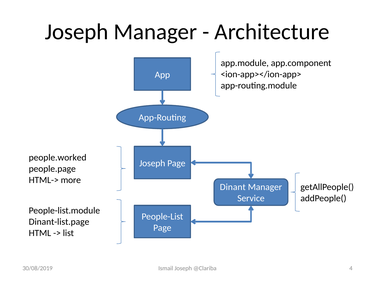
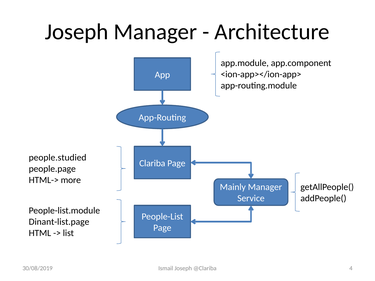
people.worked: people.worked -> people.studied
Joseph at (152, 163): Joseph -> Clariba
Dinant: Dinant -> Mainly
